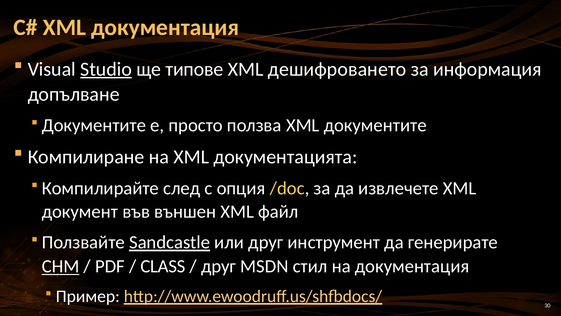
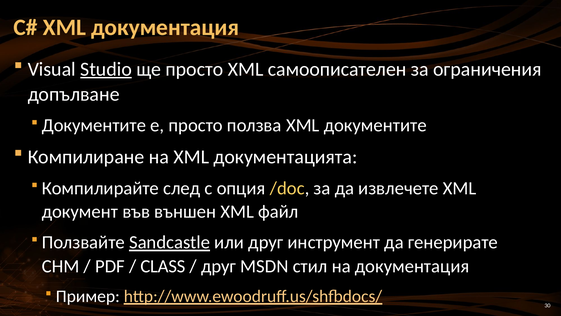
ще типове: типове -> просто
дешифроването: дешифроването -> самоописателен
информация: информация -> ограничения
CHM underline: present -> none
